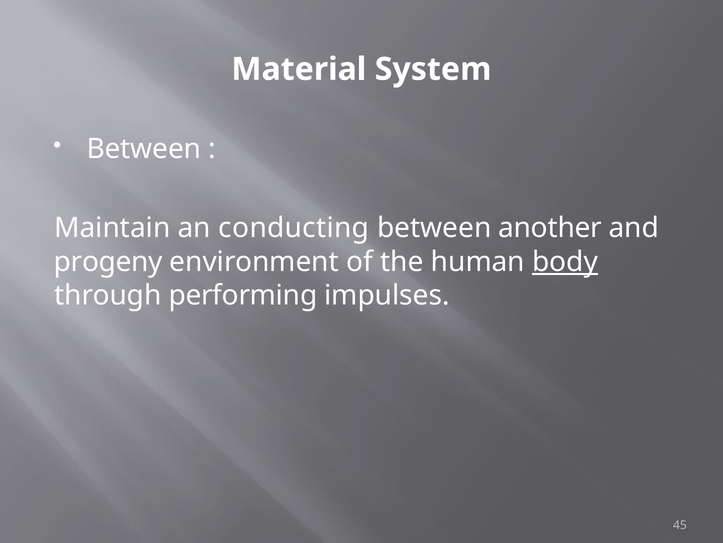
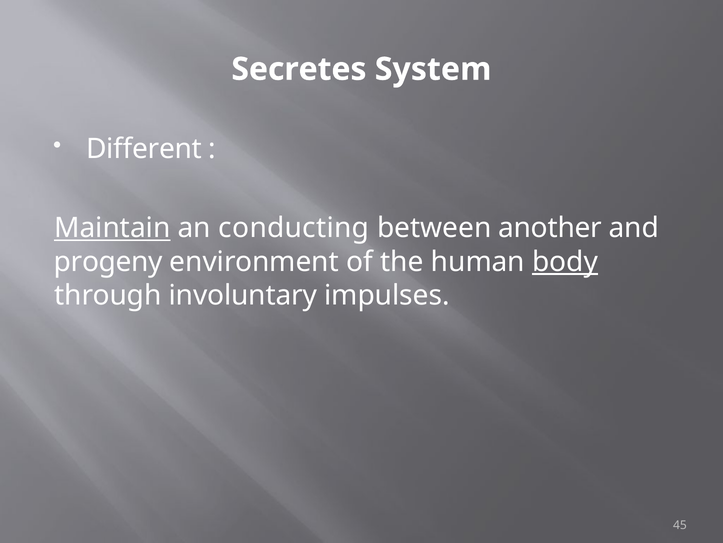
Material: Material -> Secretes
Between at (144, 149): Between -> Different
Maintain underline: none -> present
performing: performing -> involuntary
